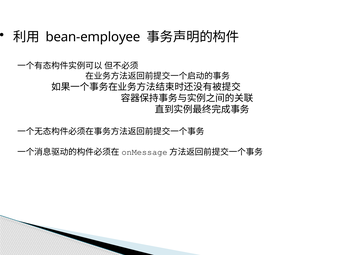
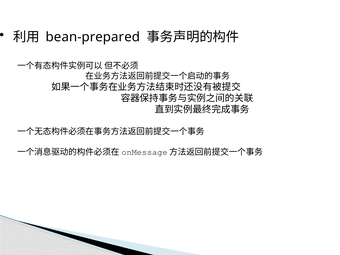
bean-employee: bean-employee -> bean-prepared
